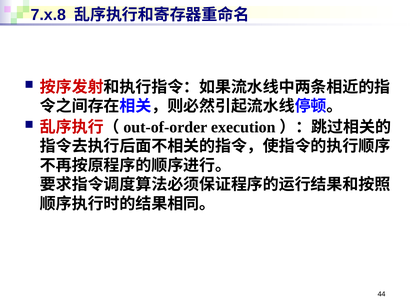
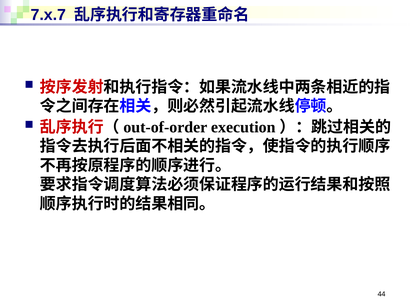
7.x.8: 7.x.8 -> 7.x.7
